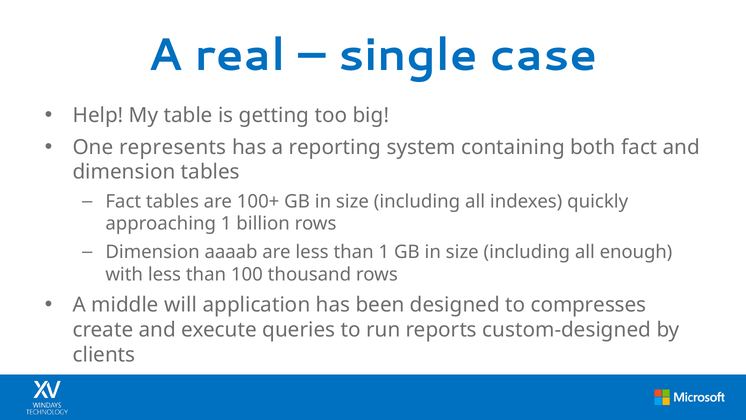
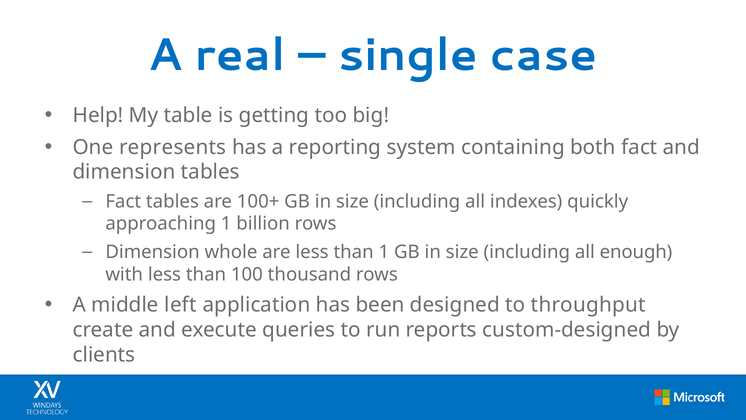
aaaab: aaaab -> whole
will: will -> left
compresses: compresses -> throughput
